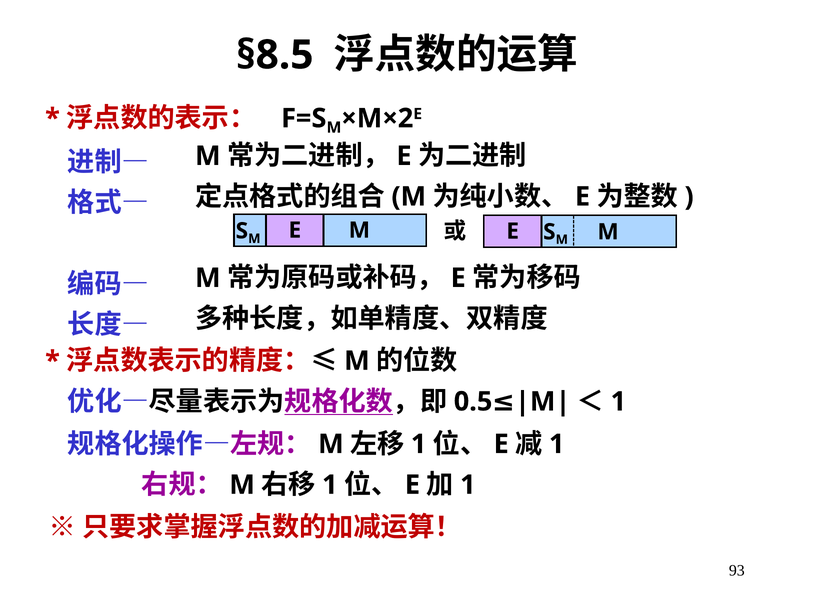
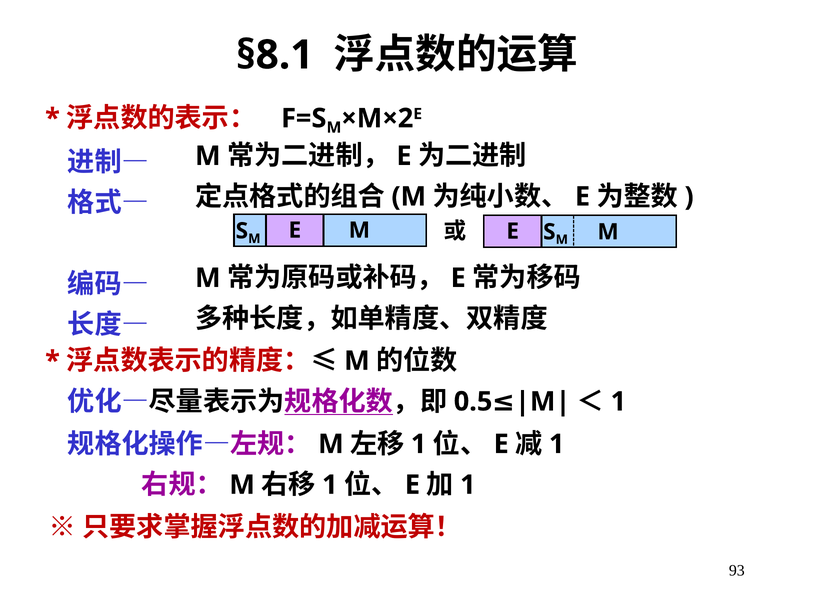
§8.5: §8.5 -> §8.1
